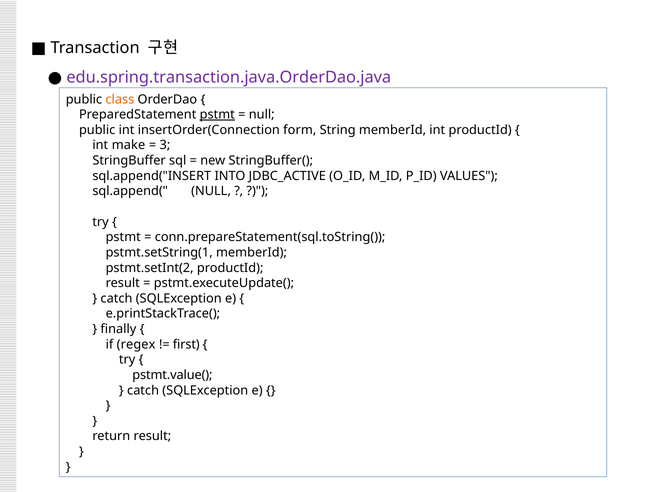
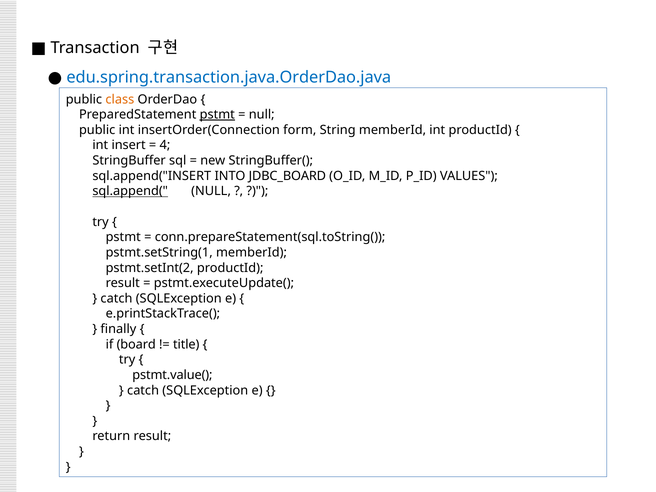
edu.spring.transaction.java.OrderDao.java colour: purple -> blue
make: make -> insert
3: 3 -> 4
JDBC_ACTIVE: JDBC_ACTIVE -> JDBC_BOARD
sql.append( underline: none -> present
regex: regex -> board
first: first -> title
